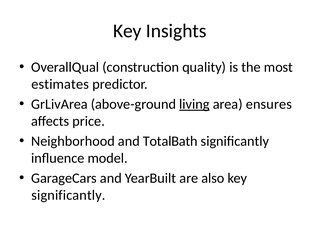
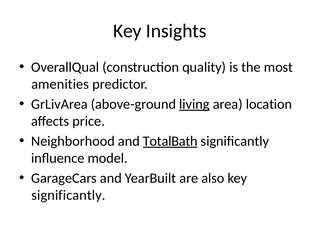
estimates: estimates -> amenities
ensures: ensures -> location
TotalBath underline: none -> present
